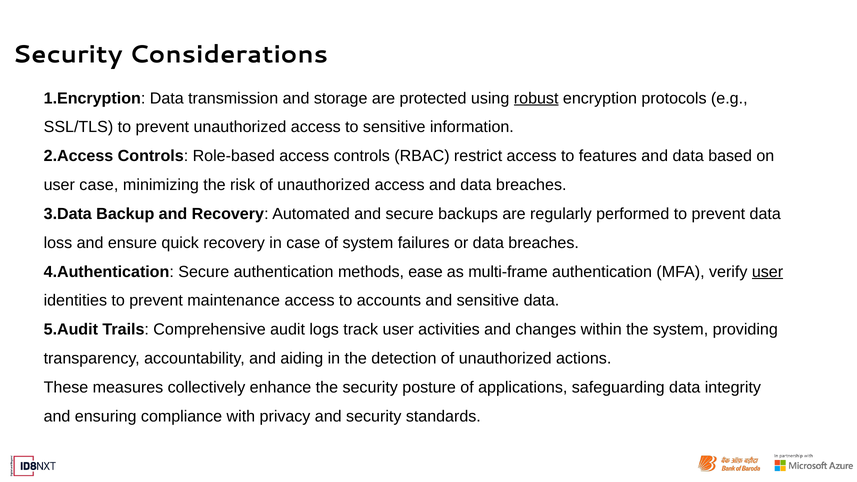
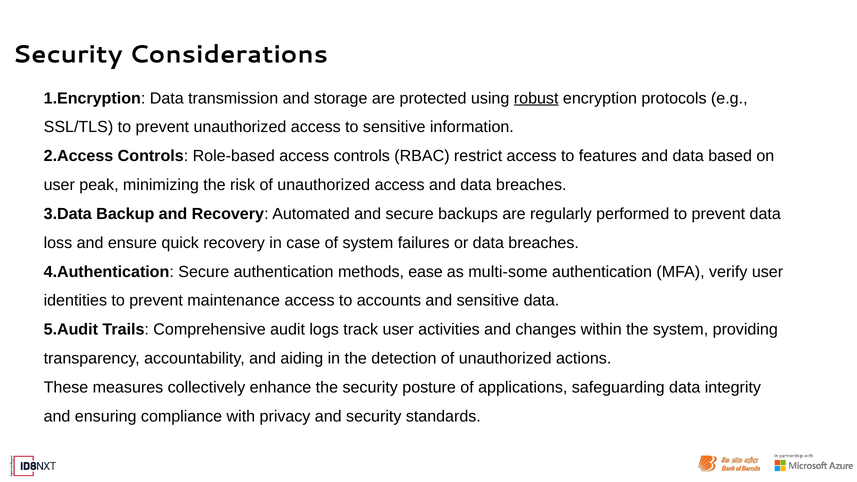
user case: case -> peak
multi-frame: multi-frame -> multi-some
user at (768, 272) underline: present -> none
